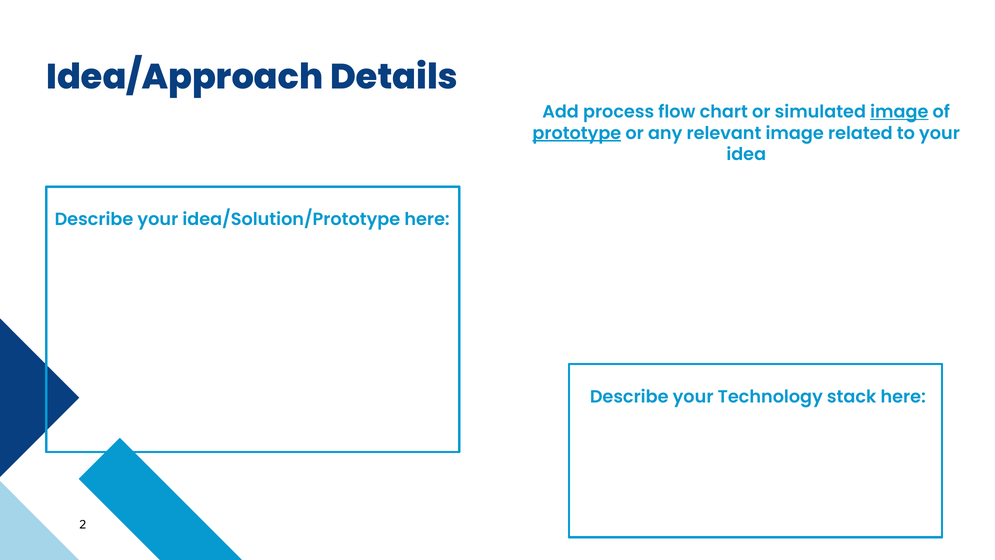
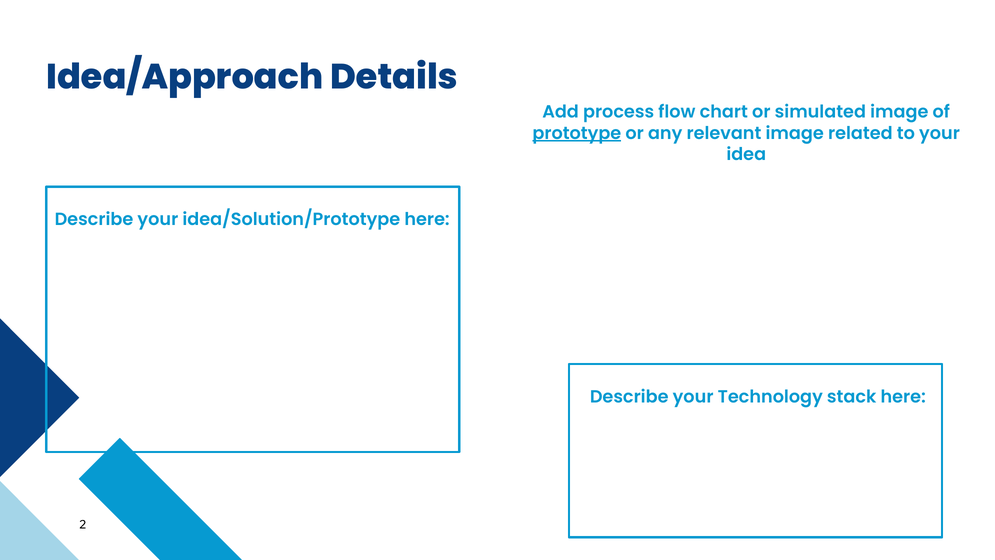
image at (899, 112) underline: present -> none
